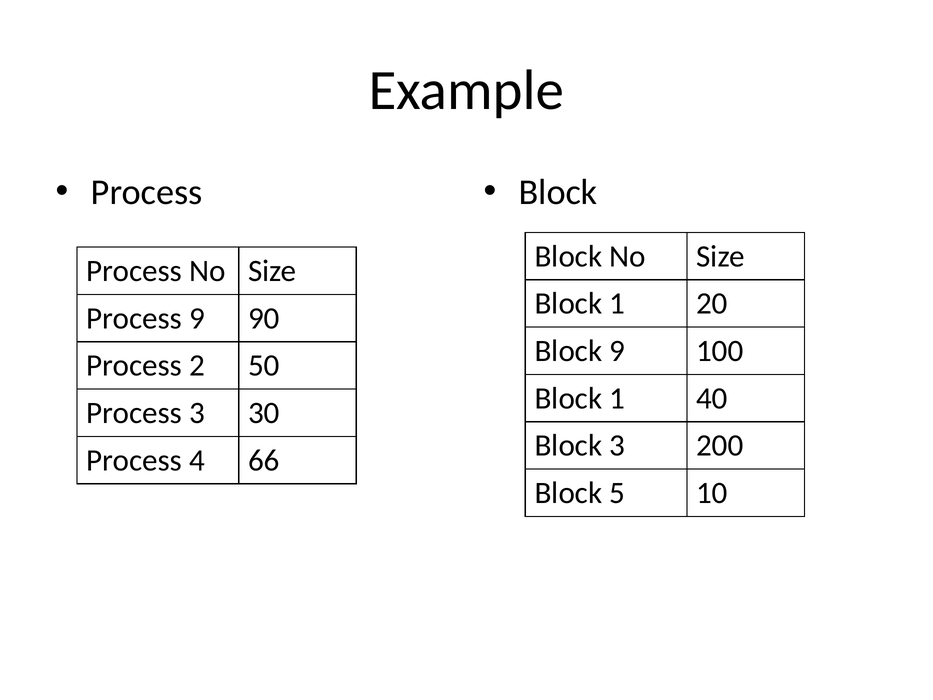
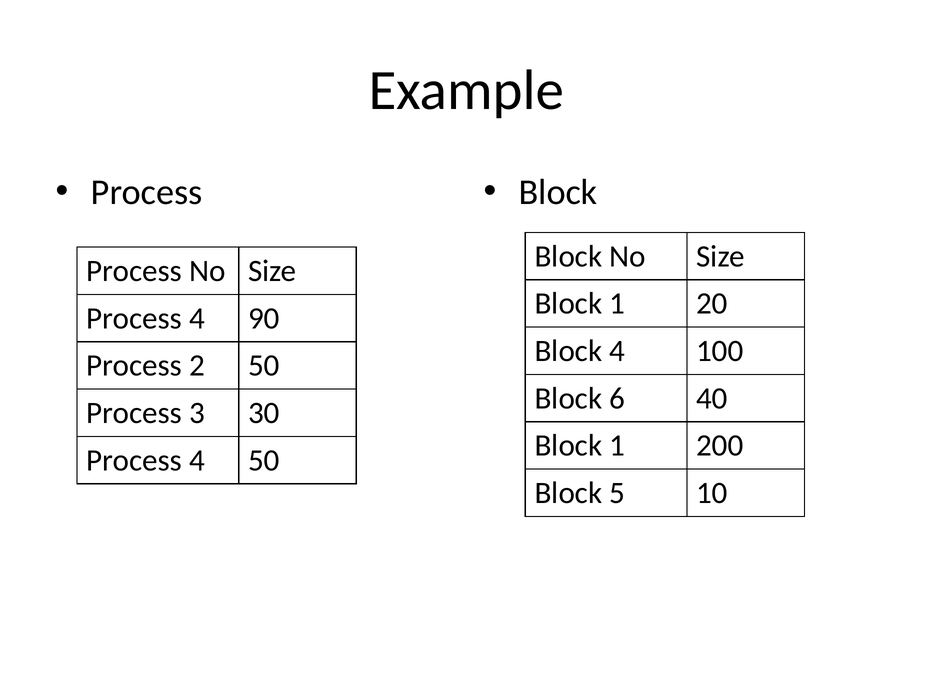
9 at (197, 318): 9 -> 4
Block 9: 9 -> 4
1 at (617, 398): 1 -> 6
3 at (617, 446): 3 -> 1
4 66: 66 -> 50
